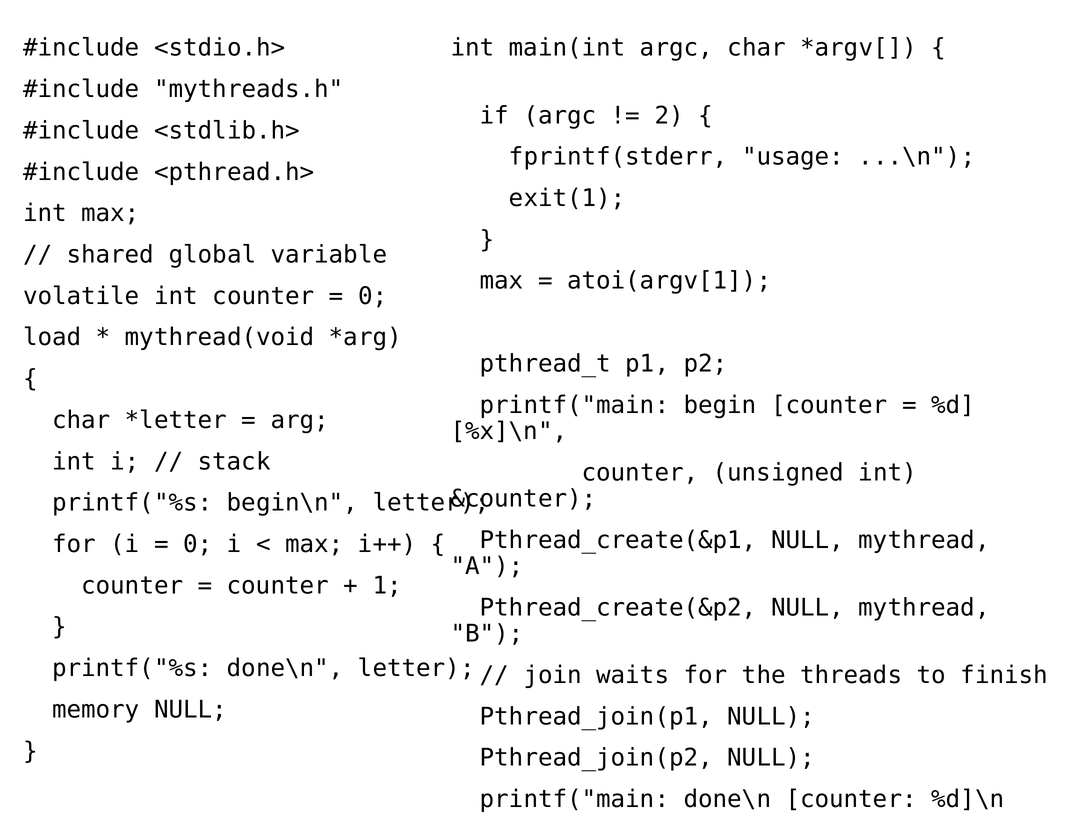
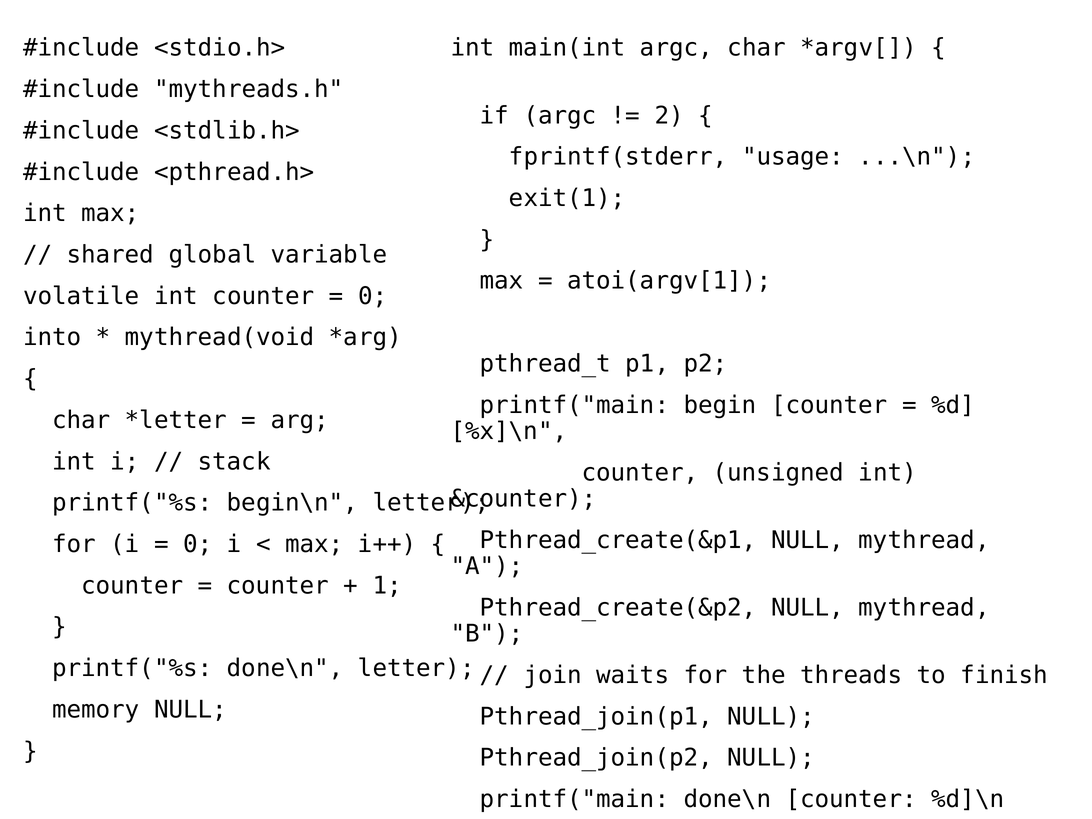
load: load -> into
